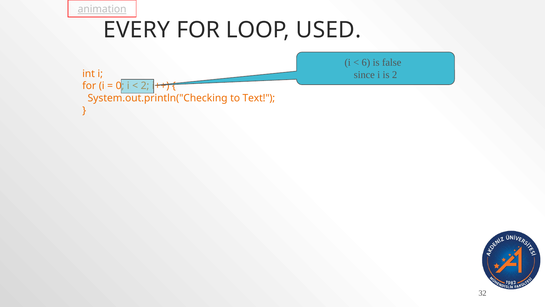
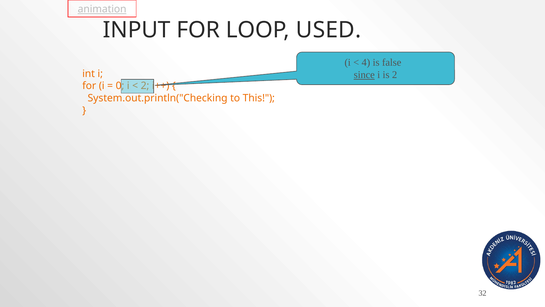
EVERY: EVERY -> INPUT
6: 6 -> 4
since underline: none -> present
Text: Text -> This
